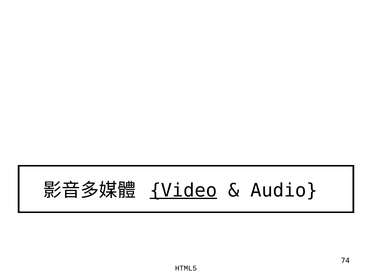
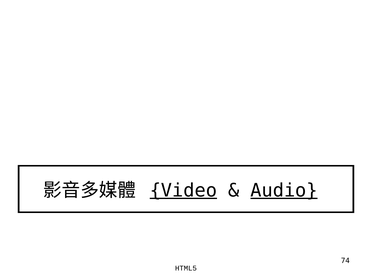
Audio underline: none -> present
